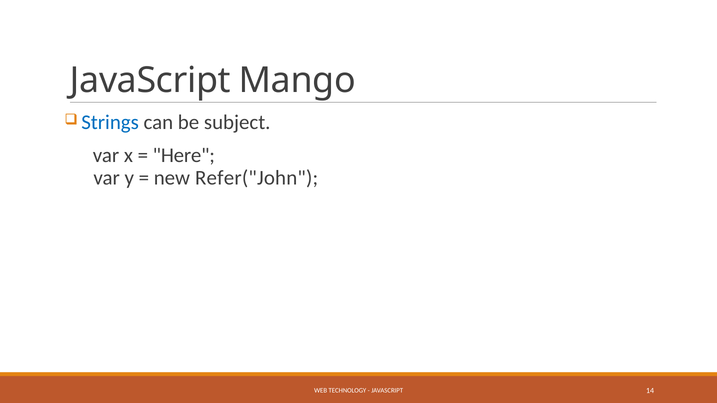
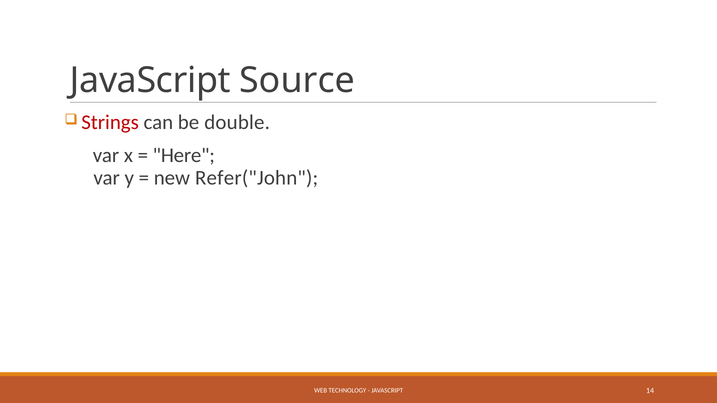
Mango: Mango -> Source
Strings colour: blue -> red
subject: subject -> double
